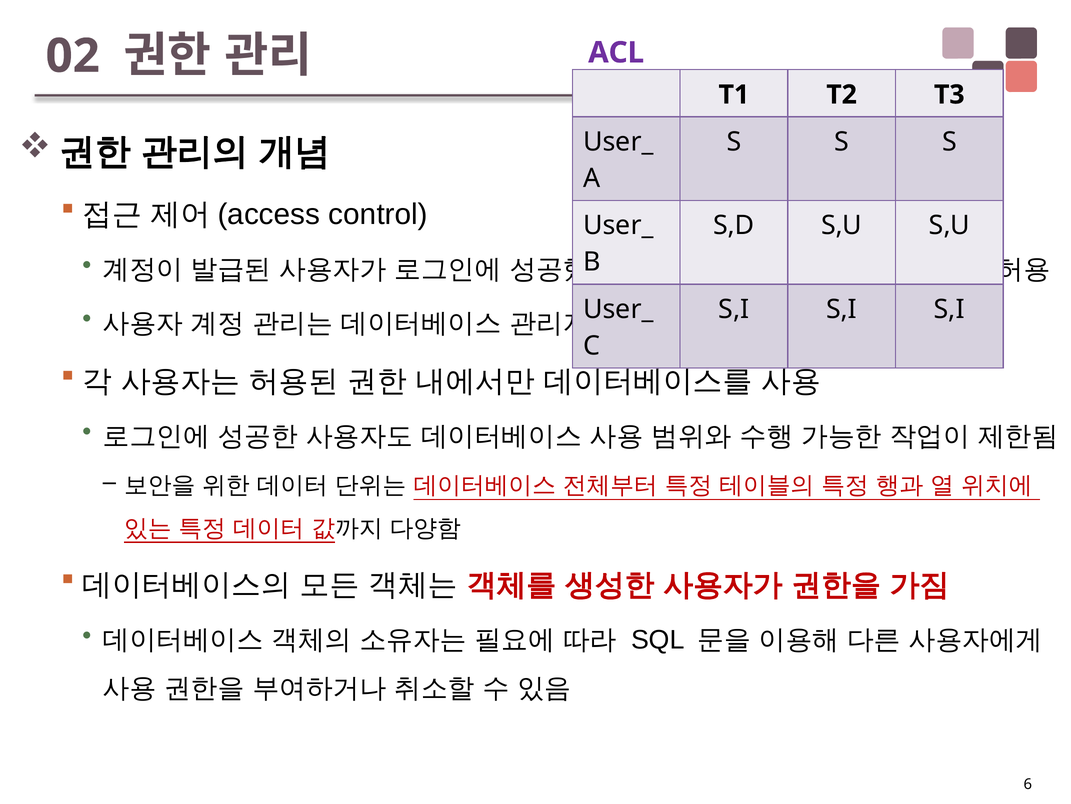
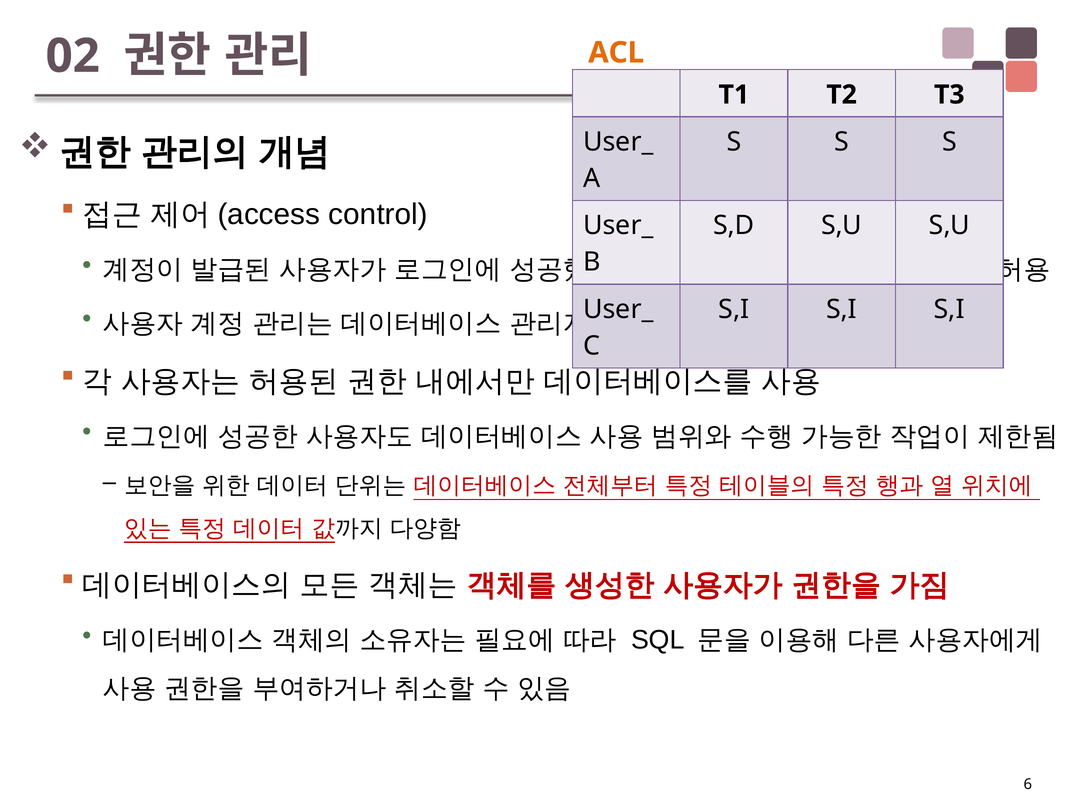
ACL colour: purple -> orange
